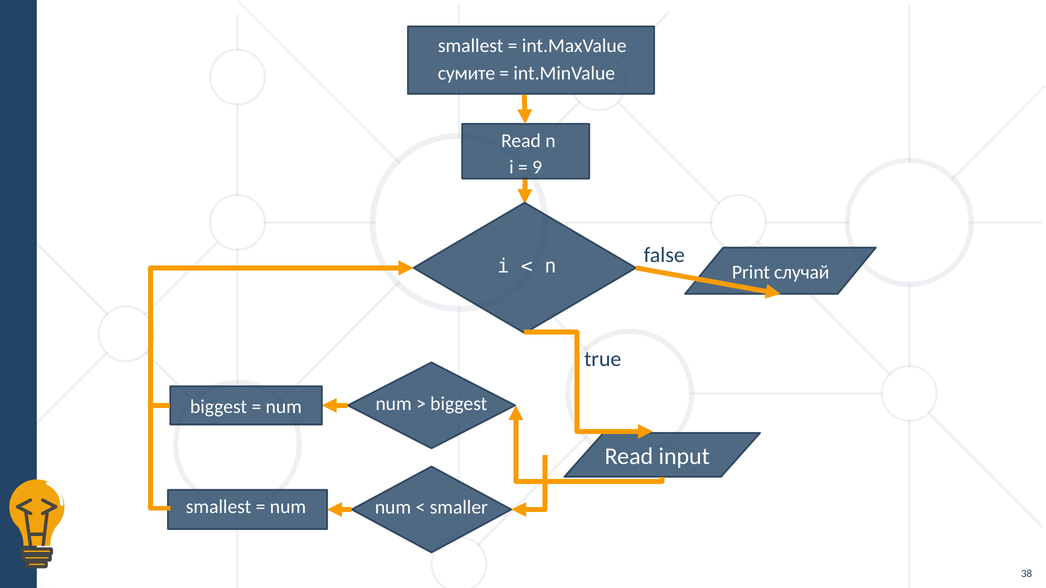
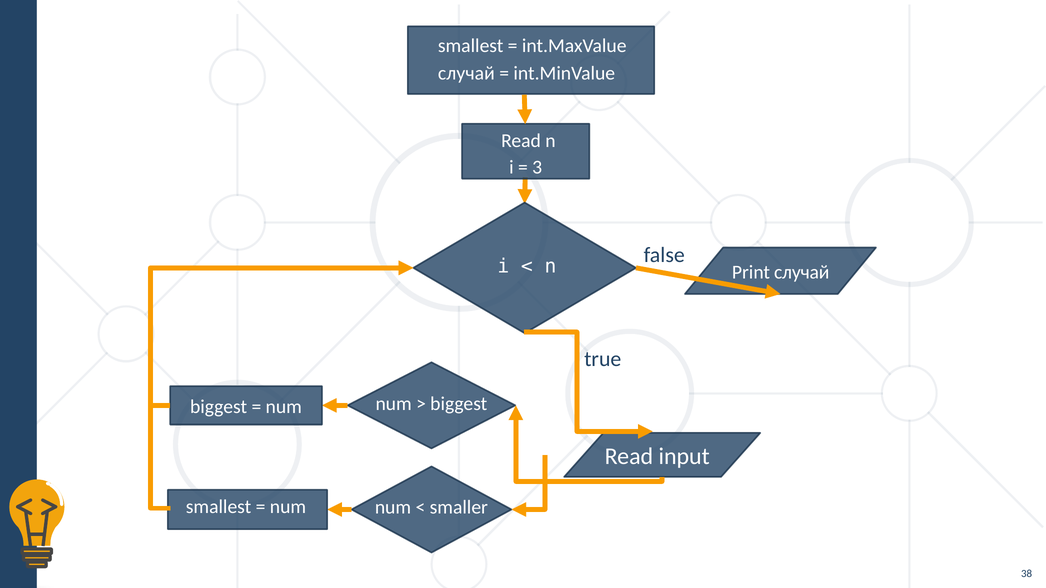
сумите at (467, 73): сумите -> случай
9: 9 -> 3
